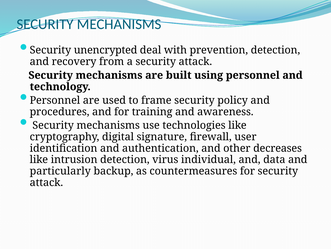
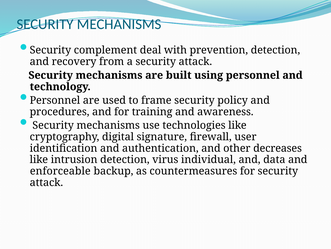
unencrypted: unencrypted -> complement
particularly: particularly -> enforceable
